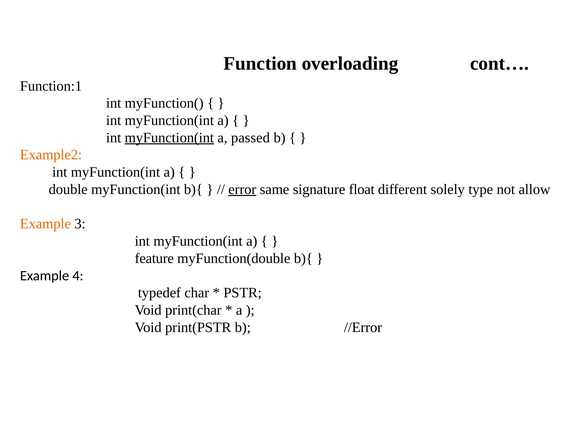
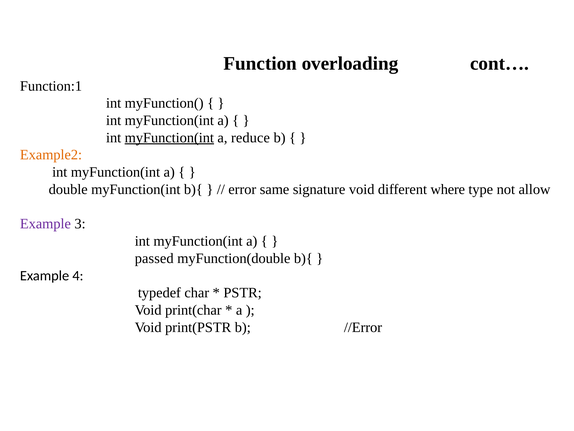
passed: passed -> reduce
error underline: present -> none
signature float: float -> void
solely: solely -> where
Example at (45, 224) colour: orange -> purple
feature: feature -> passed
